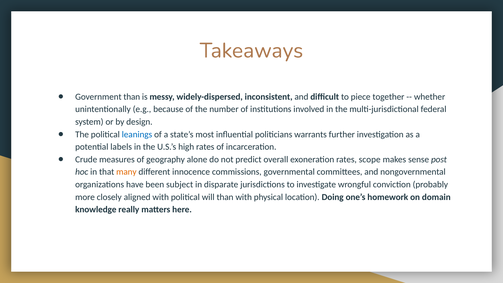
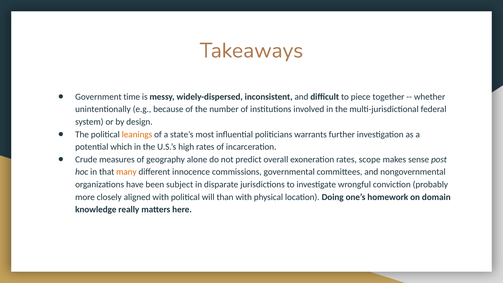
Government than: than -> time
leanings colour: blue -> orange
labels: labels -> which
